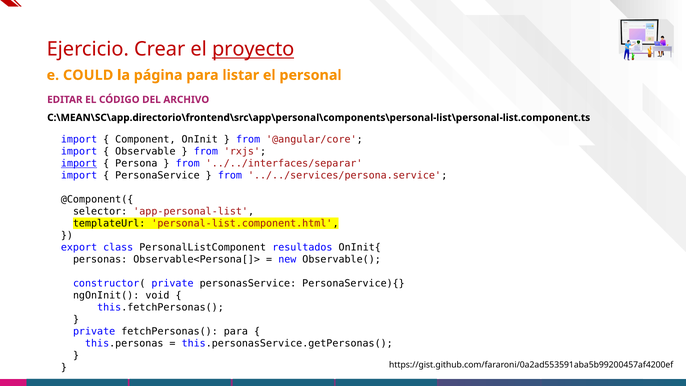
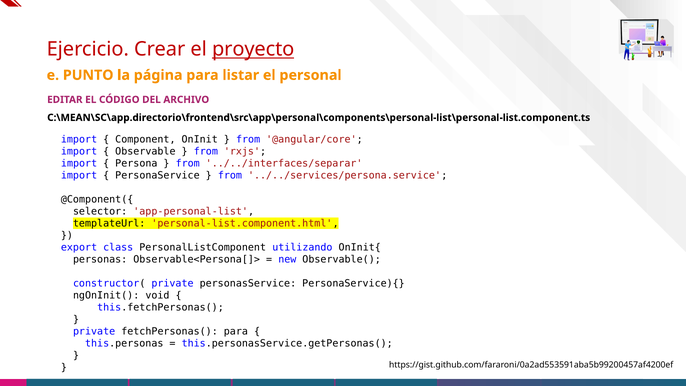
COULD: COULD -> PUNTO
import at (79, 163) underline: present -> none
resultados: resultados -> utilizando
